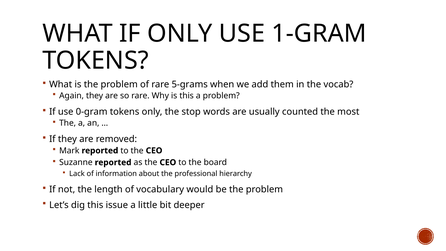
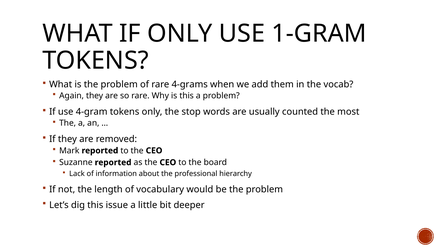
5-grams: 5-grams -> 4-grams
0-gram: 0-gram -> 4-gram
